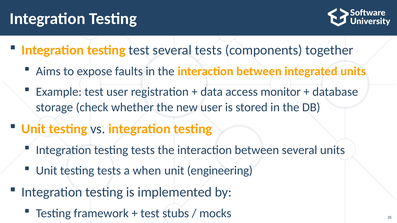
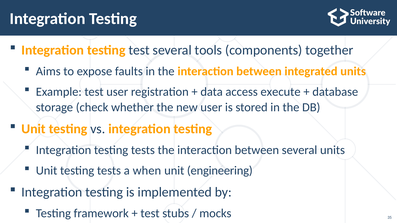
several tests: tests -> tools
monitor: monitor -> execute
